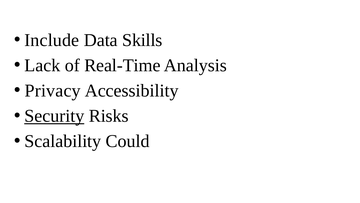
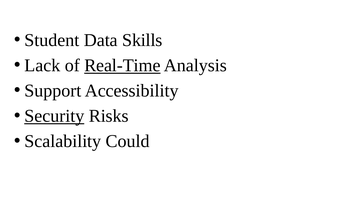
Include: Include -> Student
Real-Time underline: none -> present
Privacy: Privacy -> Support
